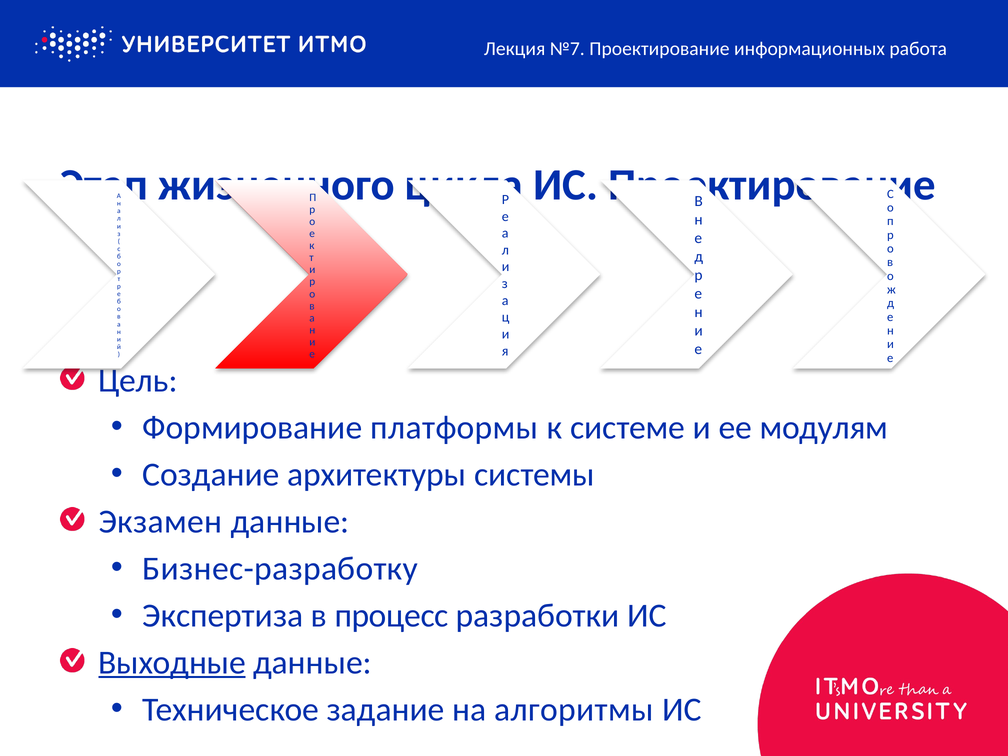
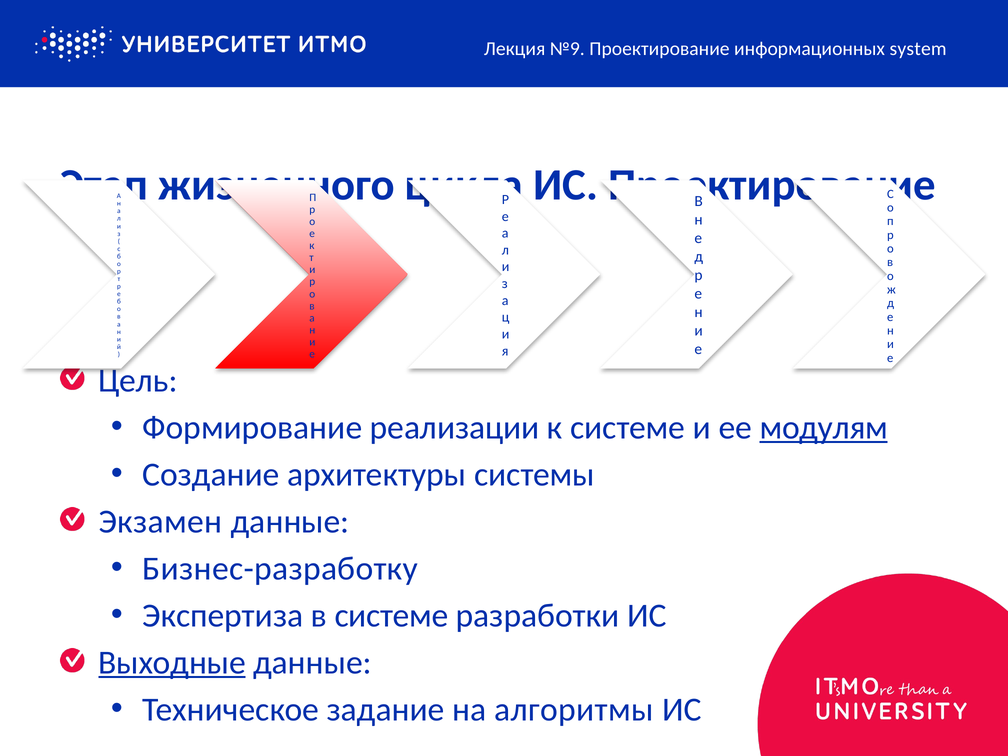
№7: №7 -> №9
работа: работа -> system
платформы: платформы -> реализации
модулям underline: none -> present
в процесс: процесс -> системе
